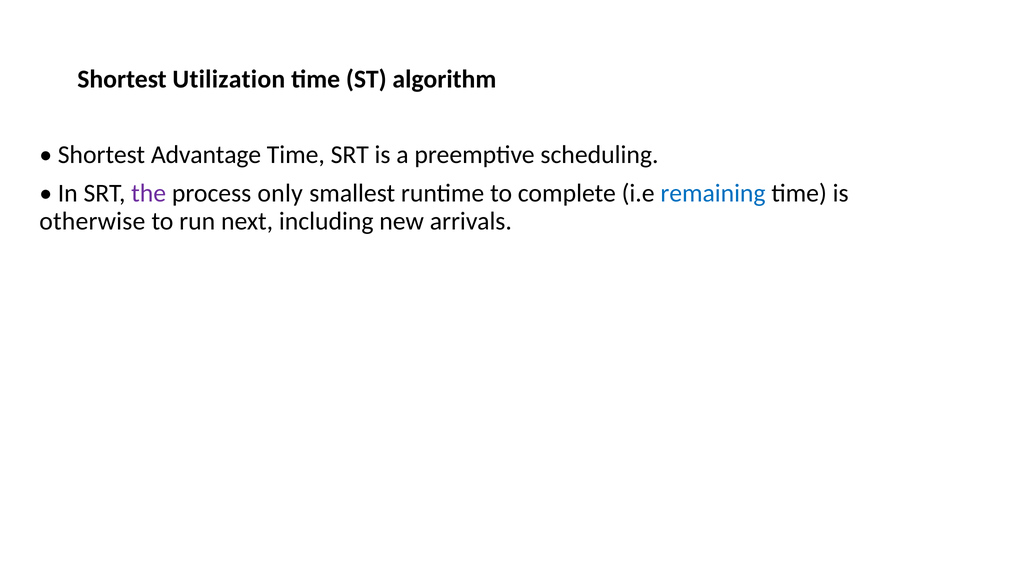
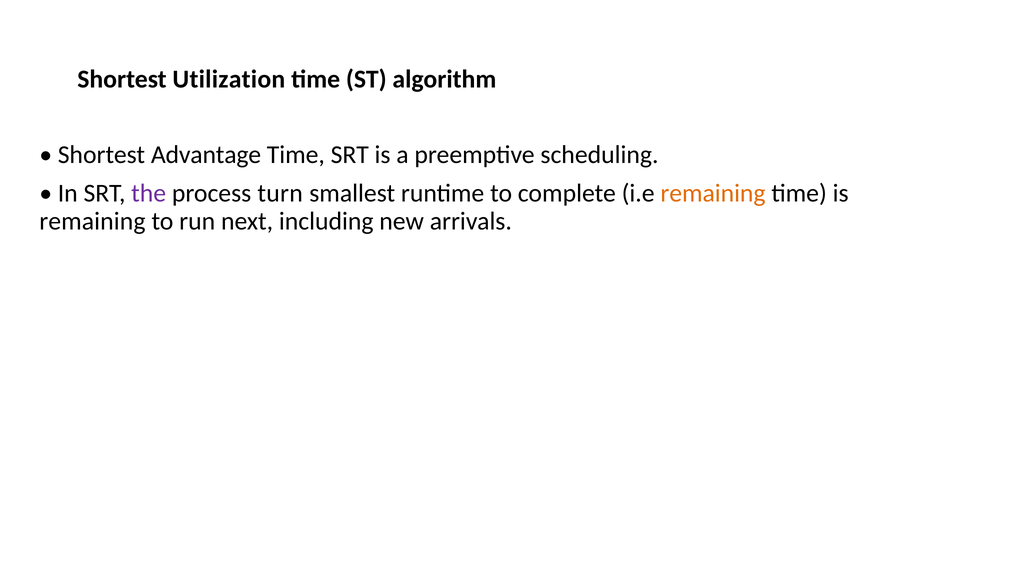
only: only -> turn
remaining at (713, 193) colour: blue -> orange
otherwise at (92, 221): otherwise -> remaining
